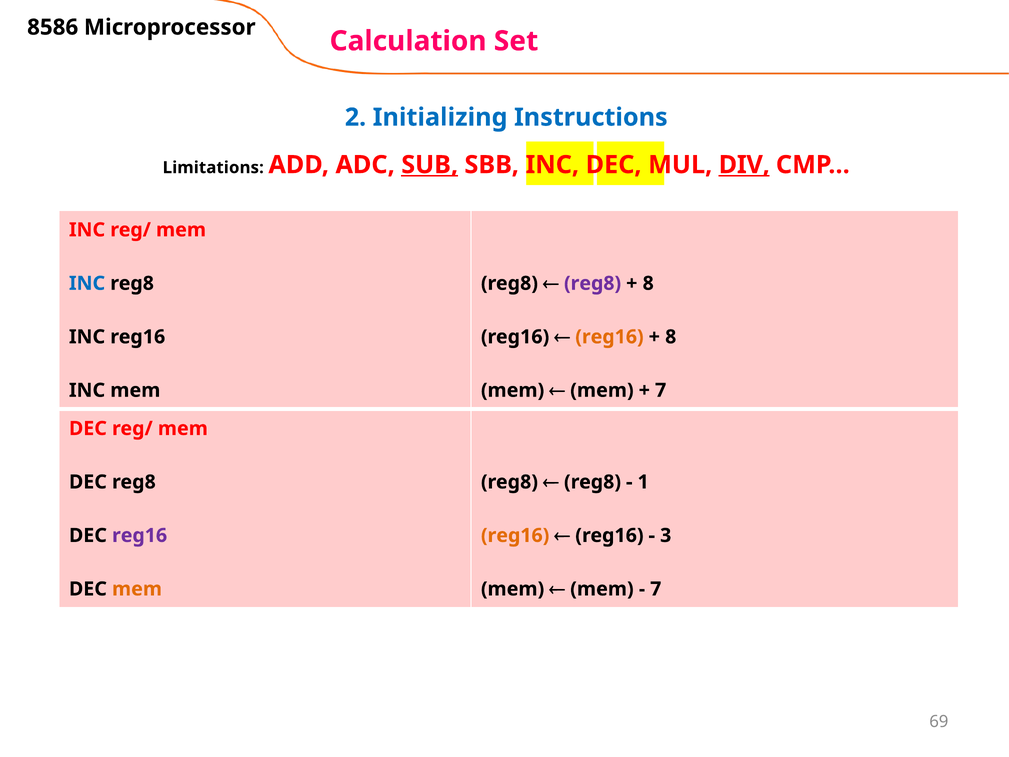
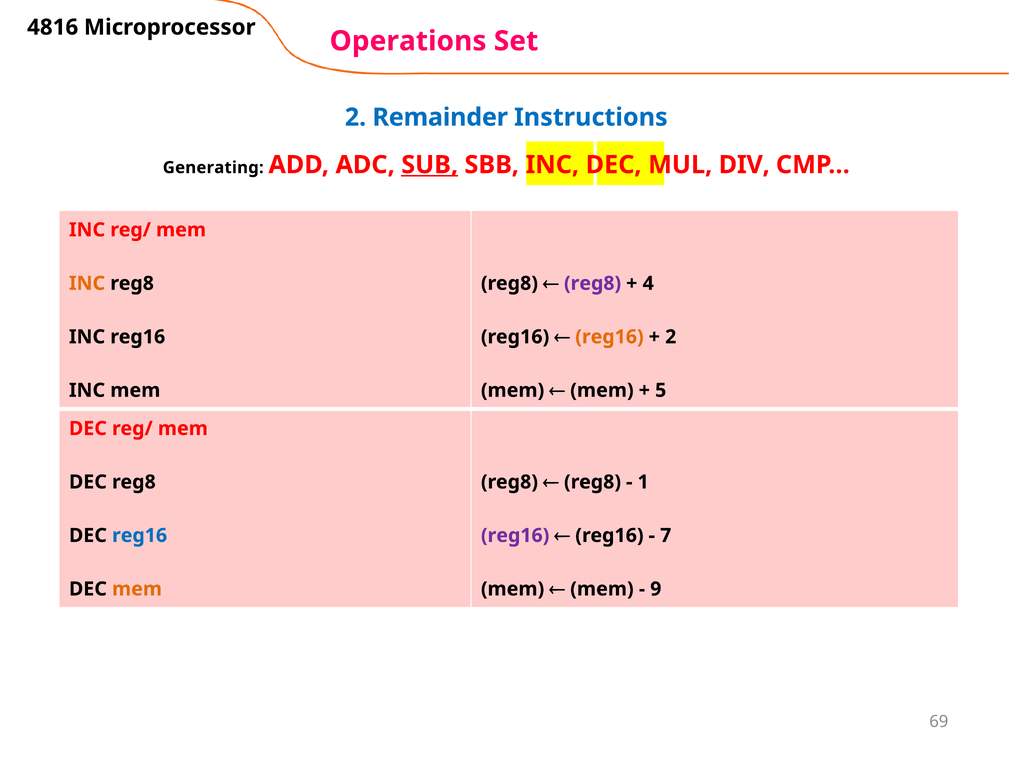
8586: 8586 -> 4816
Calculation: Calculation -> Operations
Initializing: Initializing -> Remainder
Limitations: Limitations -> Generating
DIV underline: present -> none
INC at (87, 283) colour: blue -> orange
8 at (648, 283): 8 -> 4
8 at (671, 337): 8 -> 2
7 at (661, 390): 7 -> 5
reg16 at (140, 535) colour: purple -> blue
reg16 at (515, 535) colour: orange -> purple
3: 3 -> 7
7 at (656, 589): 7 -> 9
